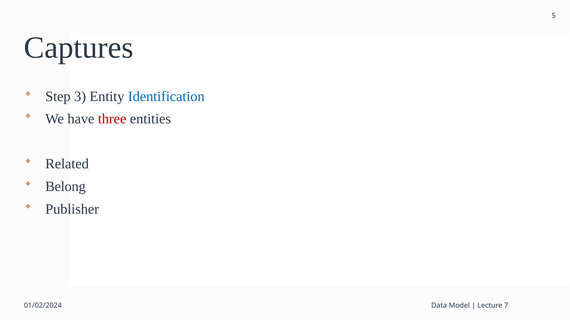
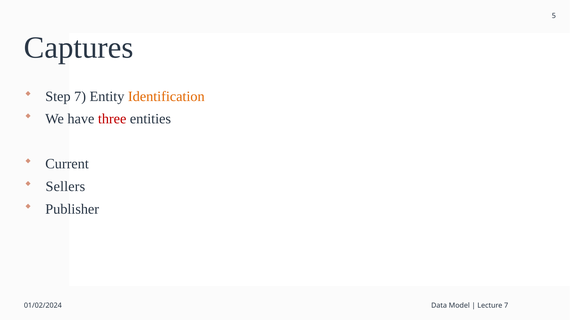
Step 3: 3 -> 7
Identification colour: blue -> orange
Related: Related -> Current
Belong: Belong -> Sellers
